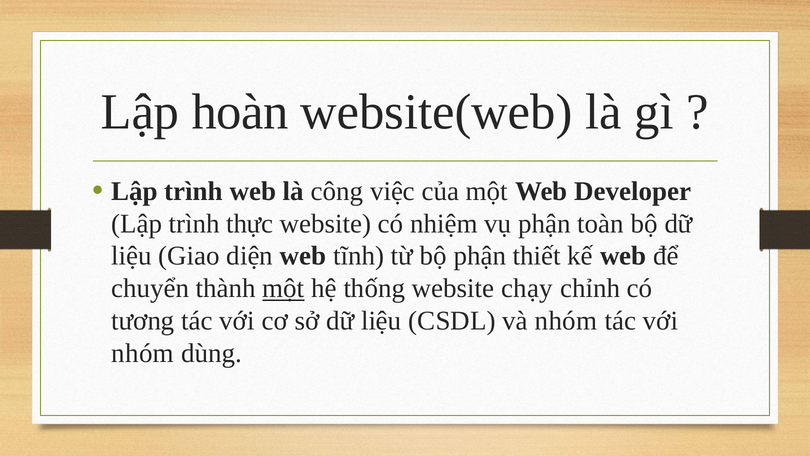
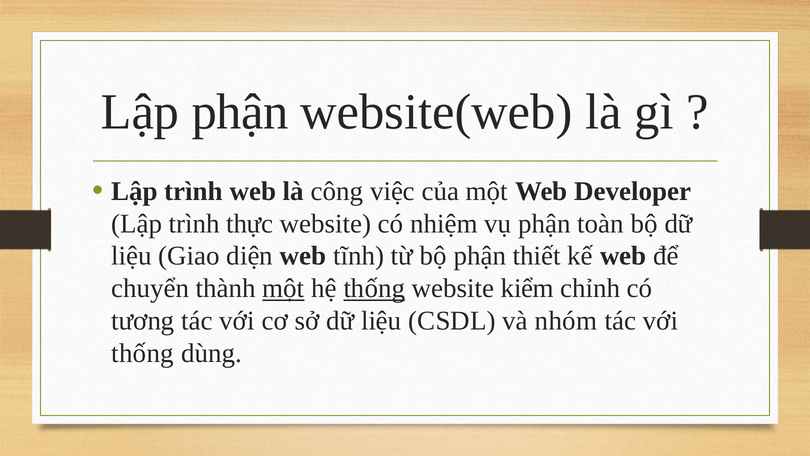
Lập hoàn: hoàn -> phận
thống at (374, 288) underline: none -> present
chạy: chạy -> kiểm
nhóm at (143, 353): nhóm -> thống
